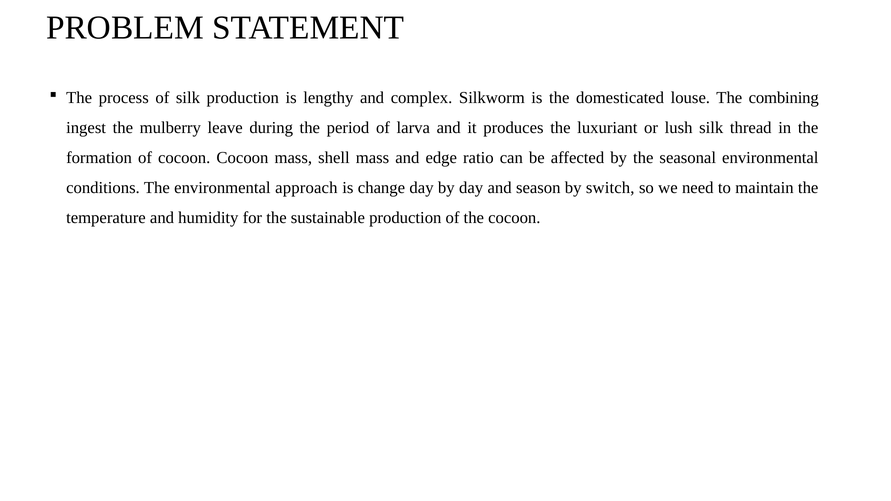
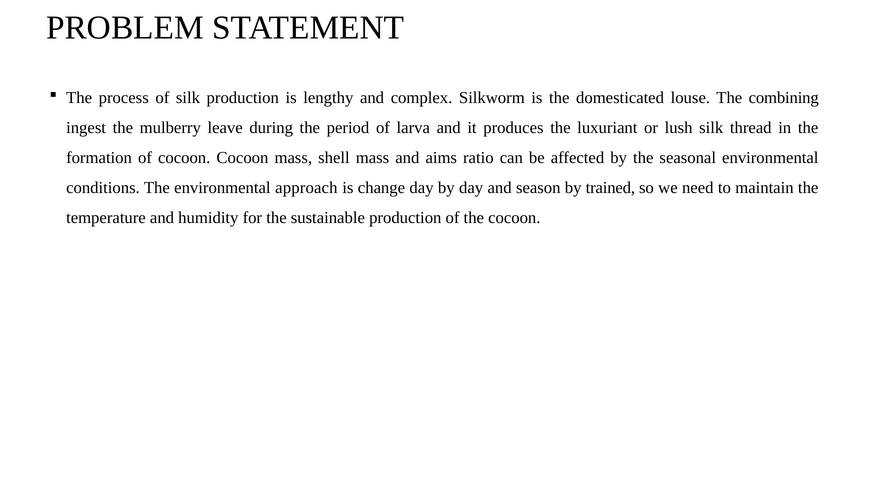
edge: edge -> aims
switch: switch -> trained
